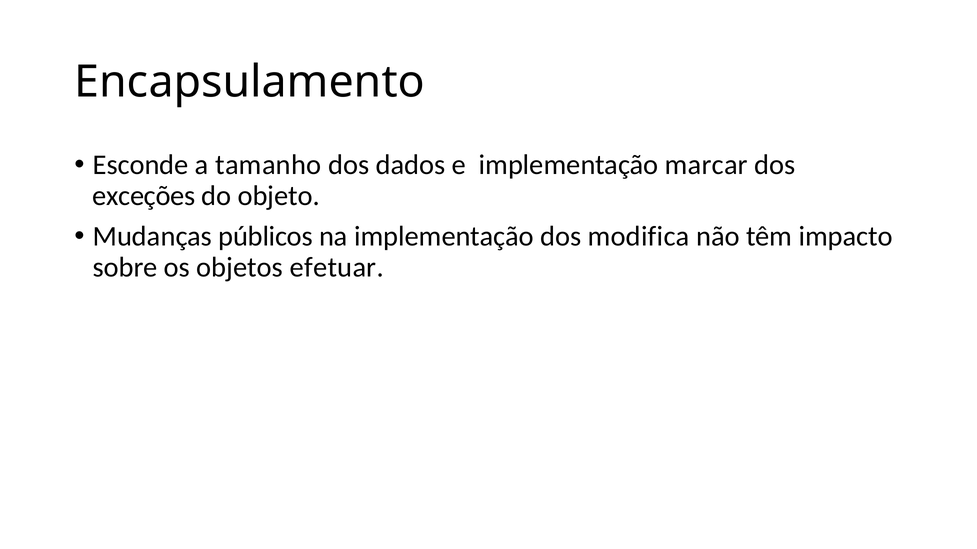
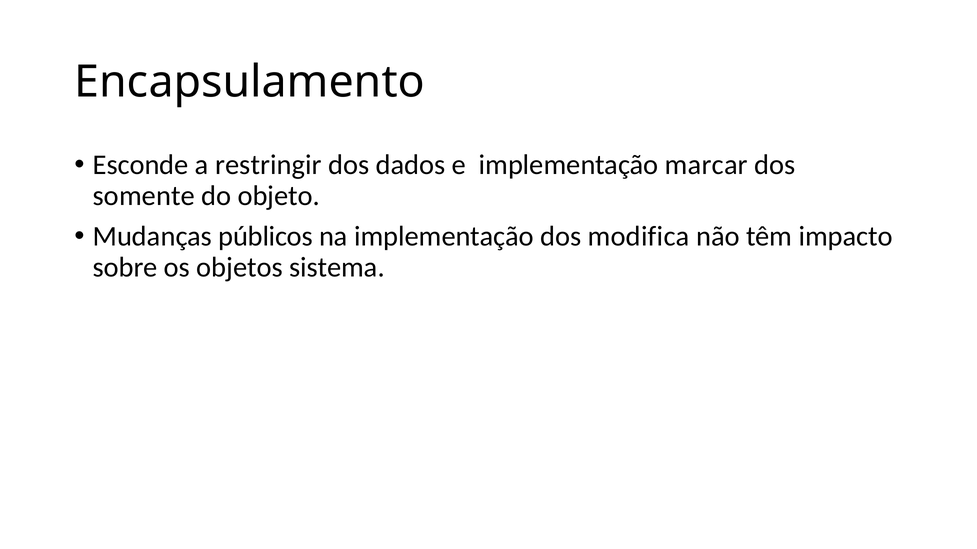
tamanho: tamanho -> restringir
exceções: exceções -> somente
efetuar: efetuar -> sistema
